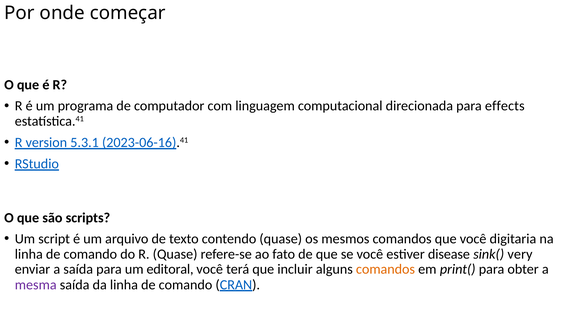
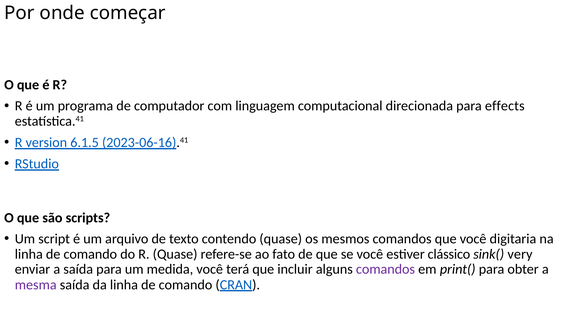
5.3.1: 5.3.1 -> 6.1.5
disease: disease -> clássico
editoral: editoral -> medida
comandos at (385, 269) colour: orange -> purple
